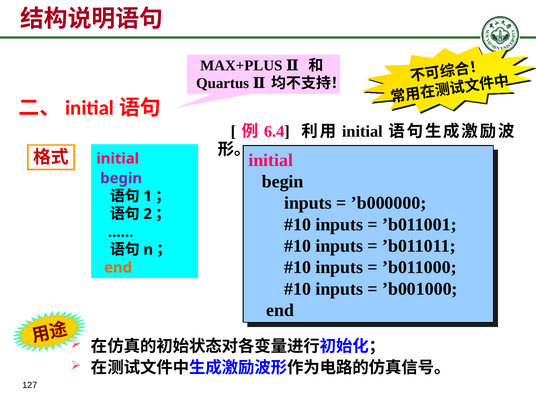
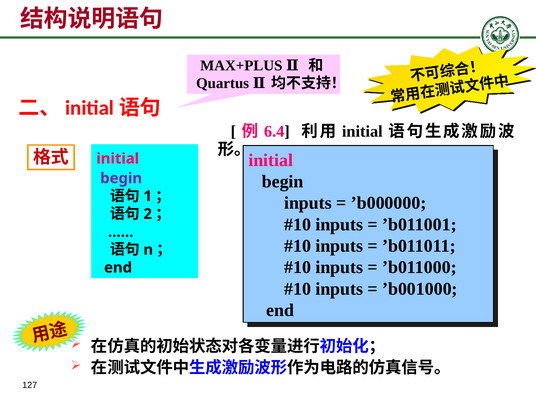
end at (118, 268) colour: orange -> black
